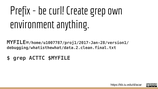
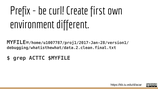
Create grep: grep -> first
anything: anything -> different
